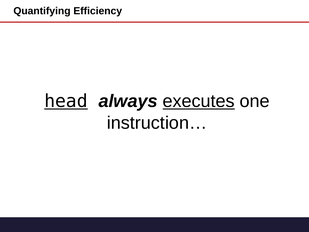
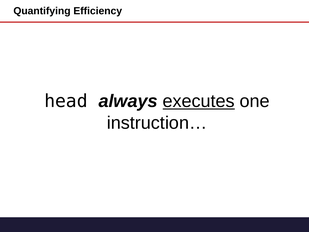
head underline: present -> none
